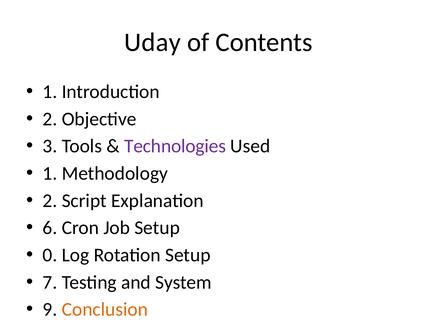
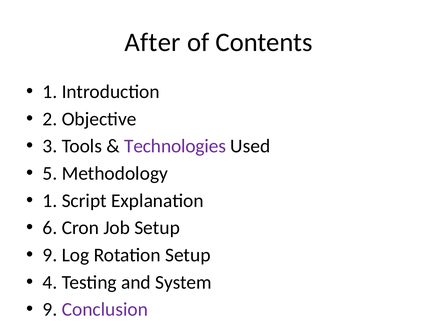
Uday: Uday -> After
1 at (50, 173): 1 -> 5
2 at (50, 200): 2 -> 1
0 at (50, 255): 0 -> 9
7: 7 -> 4
Conclusion colour: orange -> purple
